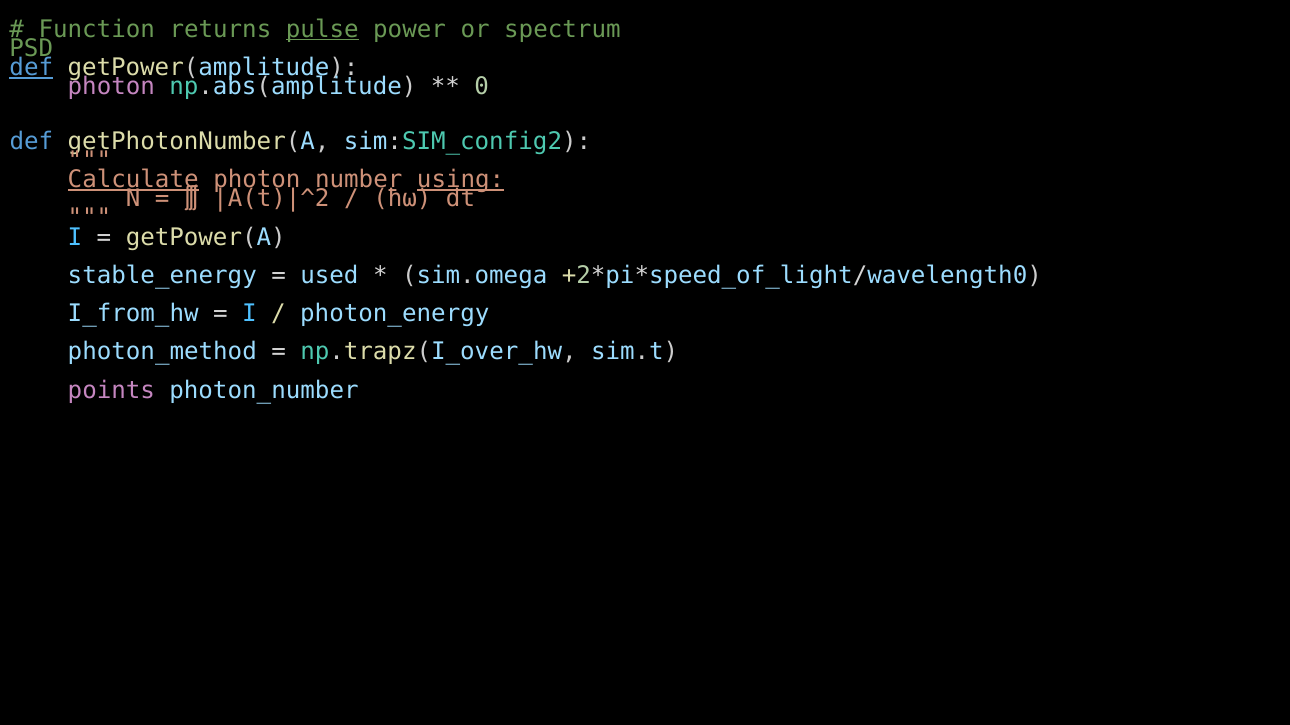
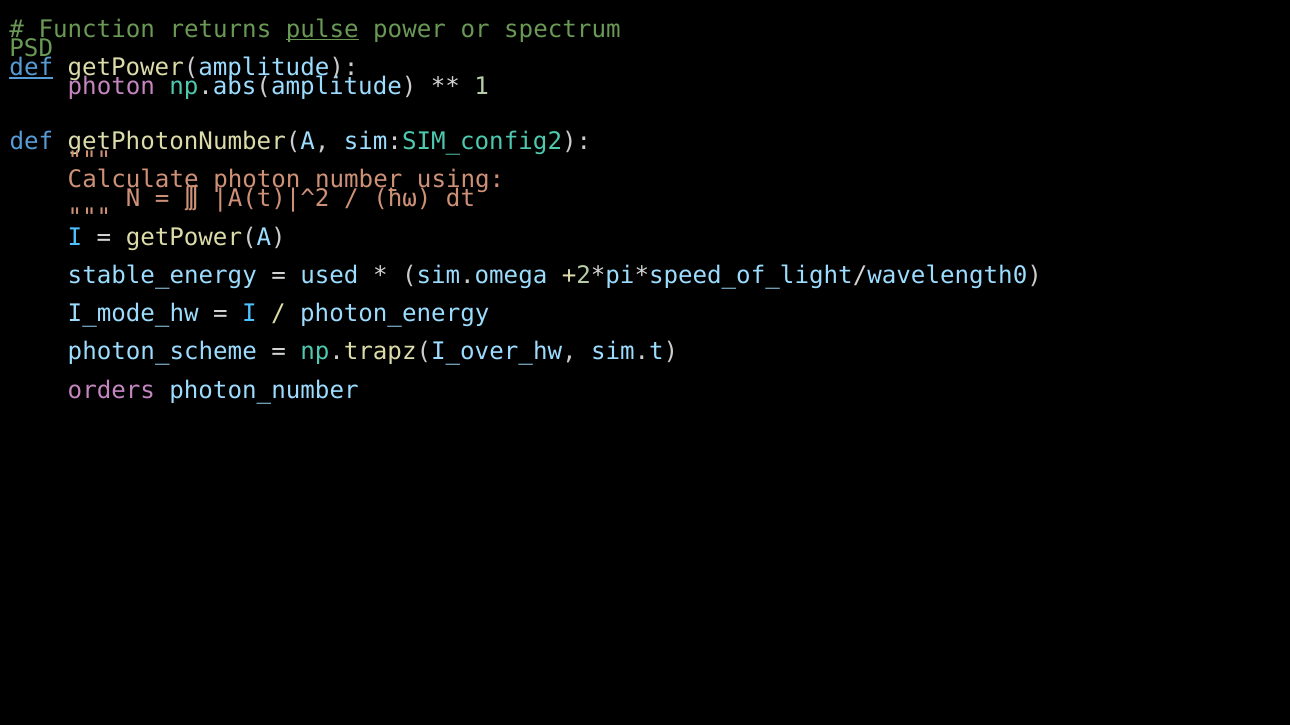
0: 0 -> 1
Calculate underline: present -> none
using underline: present -> none
I_from_hw: I_from_hw -> I_mode_hw
photon_method: photon_method -> photon_scheme
points: points -> orders
